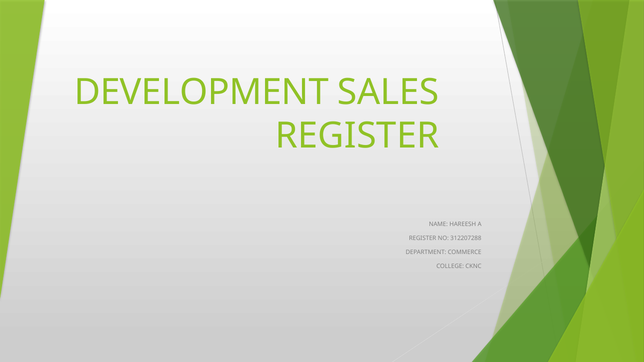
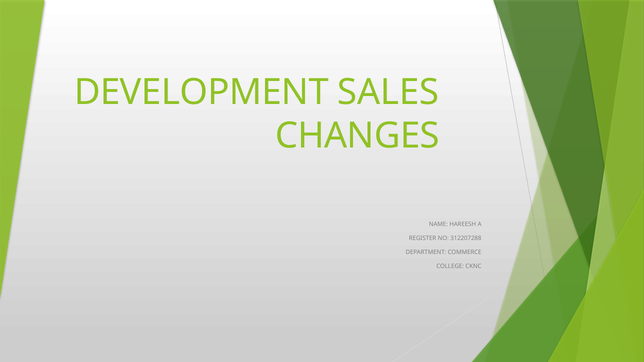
REGISTER at (357, 136): REGISTER -> CHANGES
